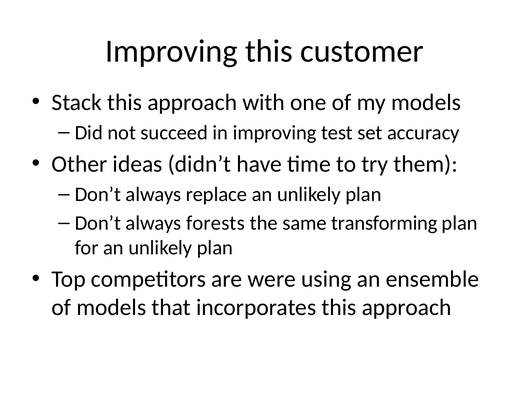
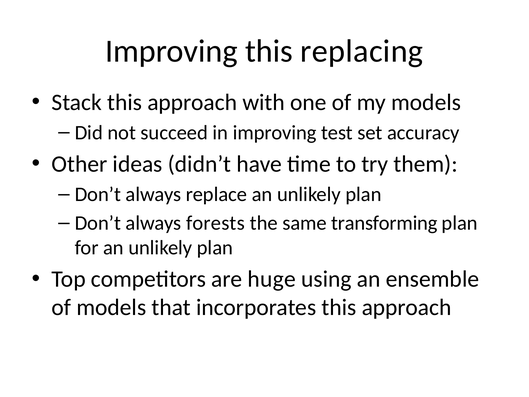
customer: customer -> replacing
were: were -> huge
